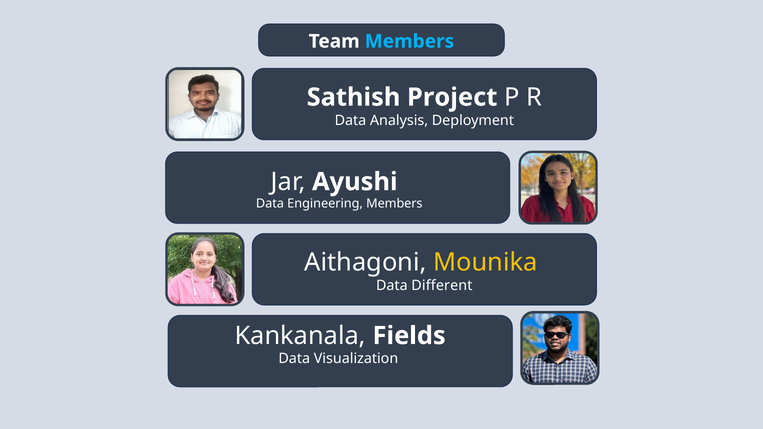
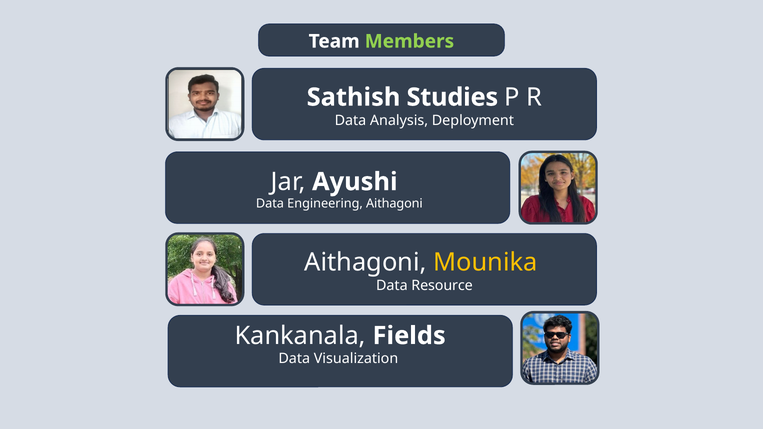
Members at (409, 41) colour: light blue -> light green
Project: Project -> Studies
Engineering Members: Members -> Aithagoni
Different: Different -> Resource
